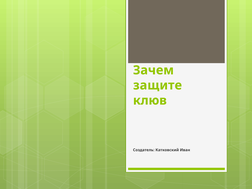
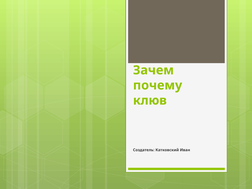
защите: защите -> почему
